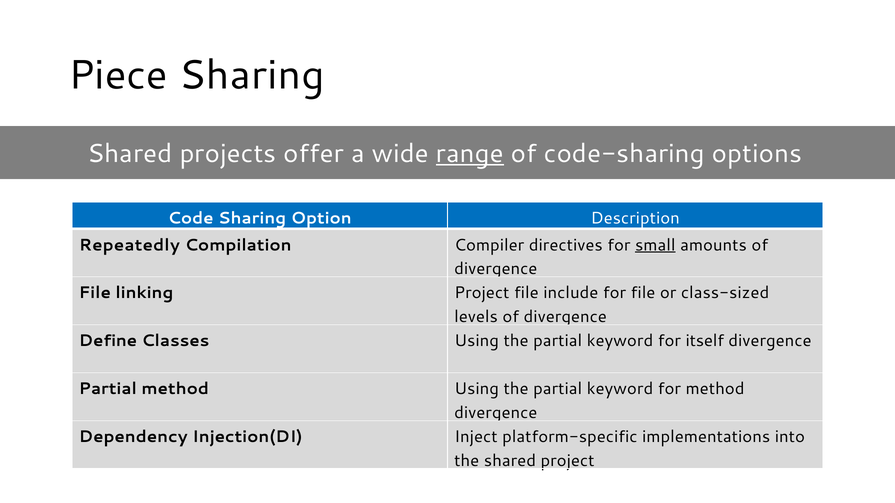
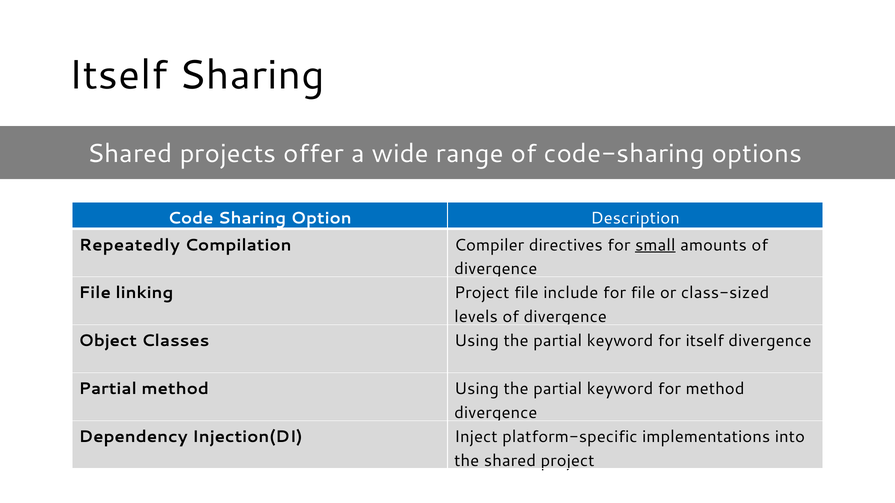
Piece at (118, 75): Piece -> Itself
range underline: present -> none
Define: Define -> Object
